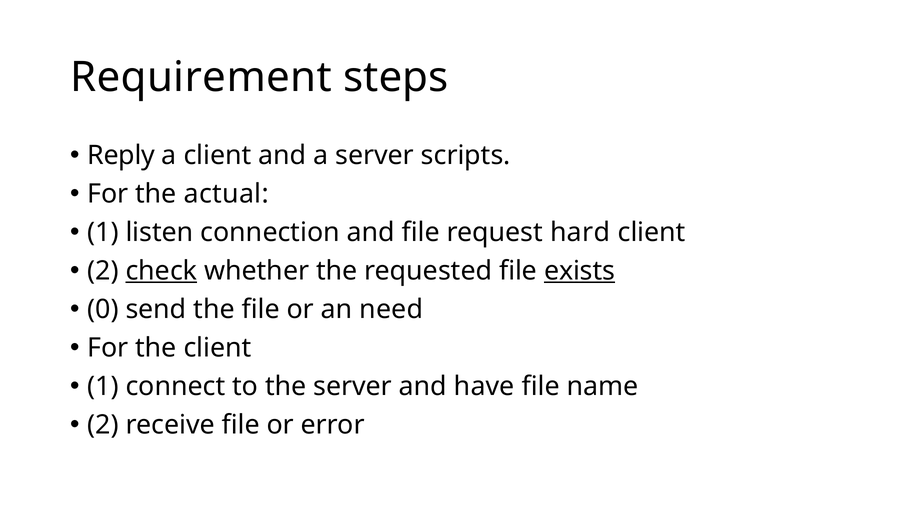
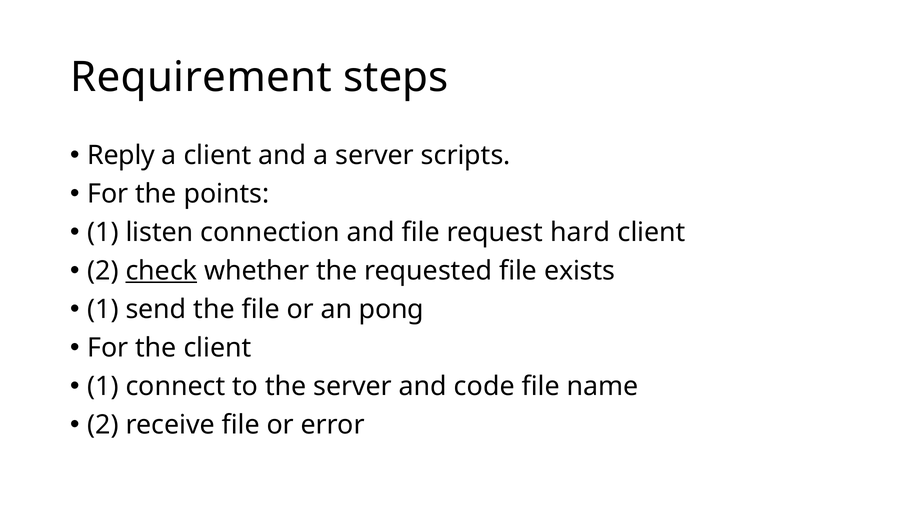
actual: actual -> points
exists underline: present -> none
0 at (103, 309): 0 -> 1
need: need -> pong
have: have -> code
